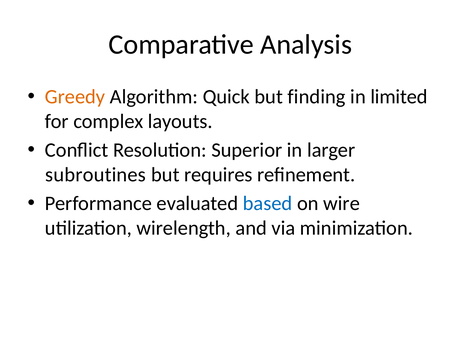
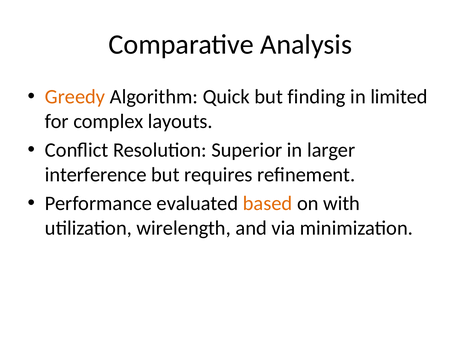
subroutines: subroutines -> interference
based colour: blue -> orange
wire: wire -> with
